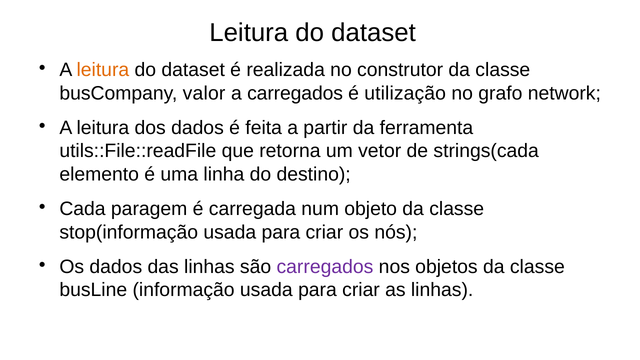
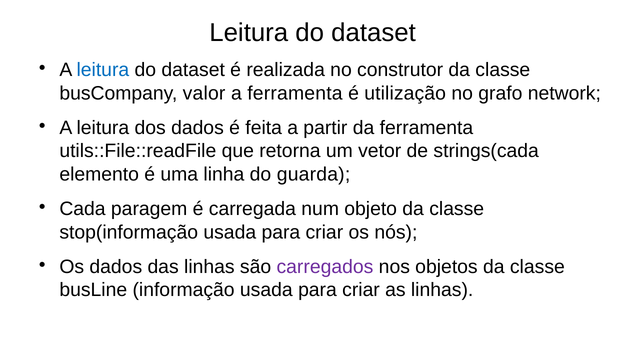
leitura at (103, 70) colour: orange -> blue
a carregados: carregados -> ferramenta
destino: destino -> guarda
